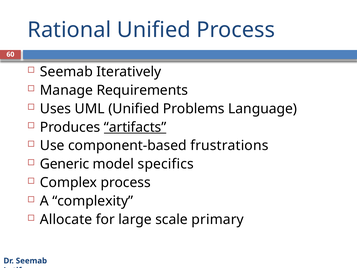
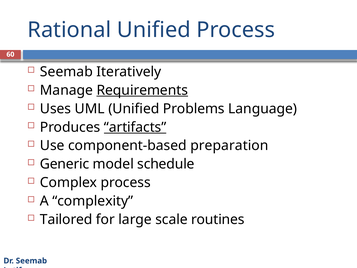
Requirements underline: none -> present
frustrations: frustrations -> preparation
specifics: specifics -> schedule
Allocate: Allocate -> Tailored
primary: primary -> routines
